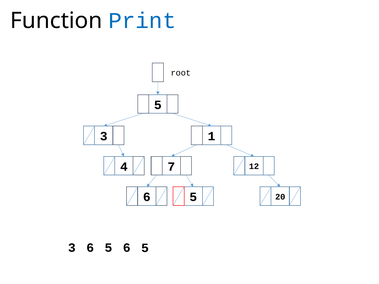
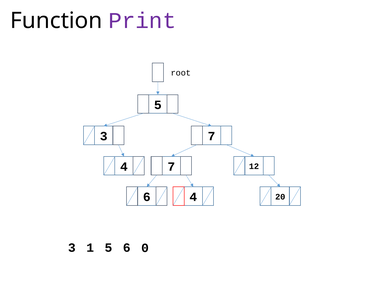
Print colour: blue -> purple
3 1: 1 -> 7
5 at (193, 197): 5 -> 4
3 6: 6 -> 1
5 6 5: 5 -> 0
